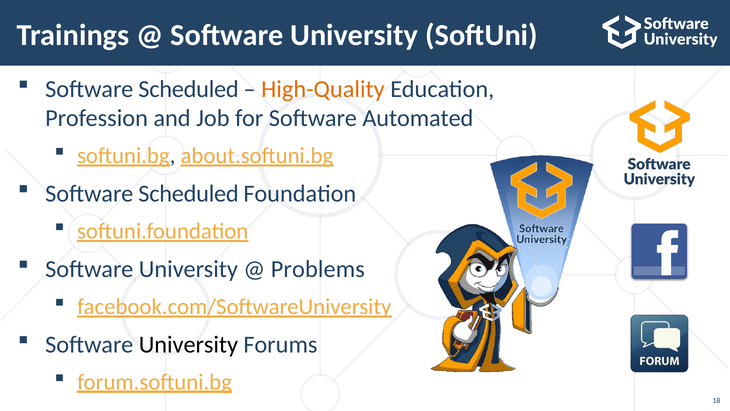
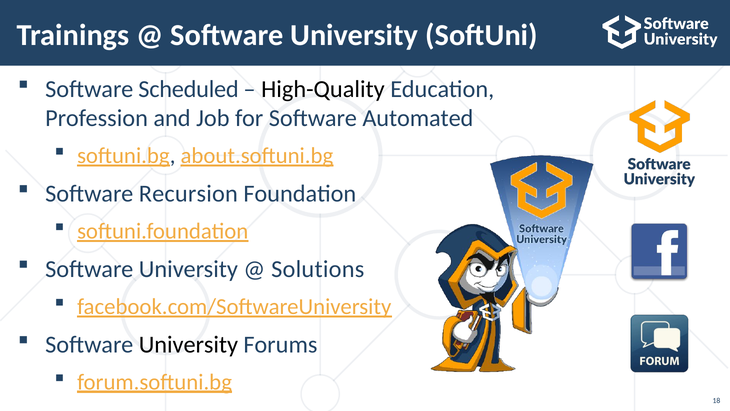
High-Quality colour: orange -> black
Scheduled at (189, 194): Scheduled -> Recursion
Problems: Problems -> Solutions
